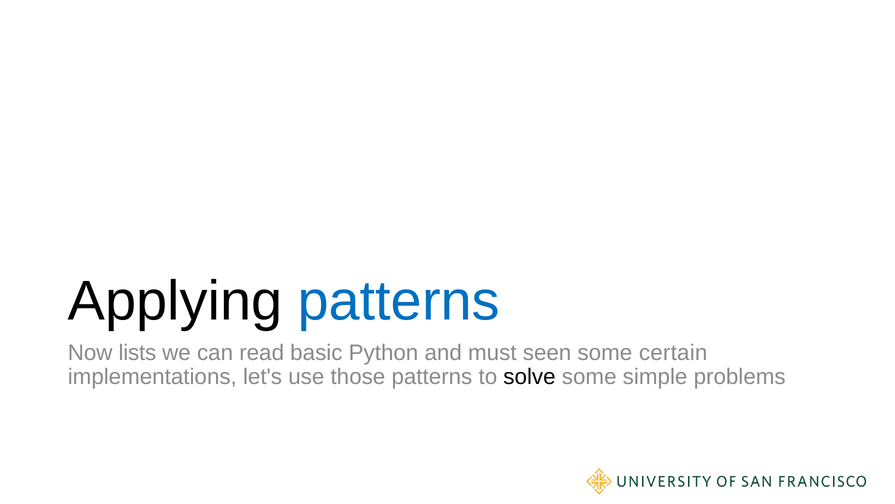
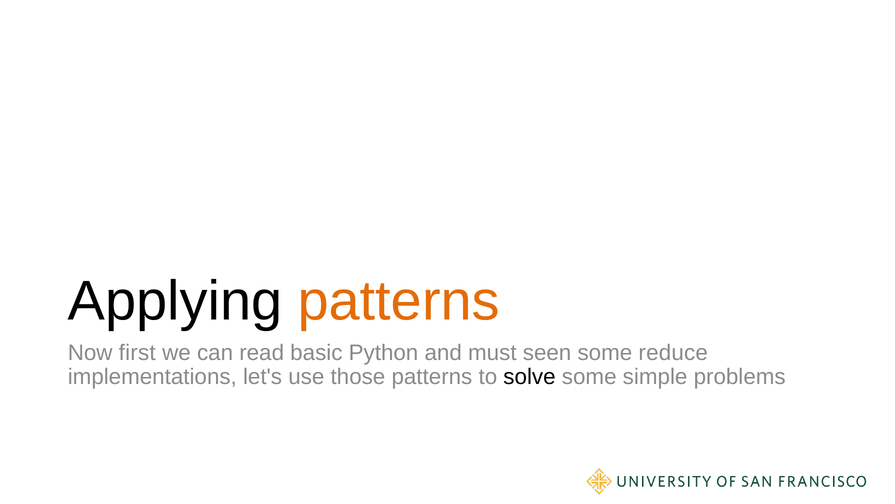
patterns at (399, 301) colour: blue -> orange
lists: lists -> first
certain: certain -> reduce
